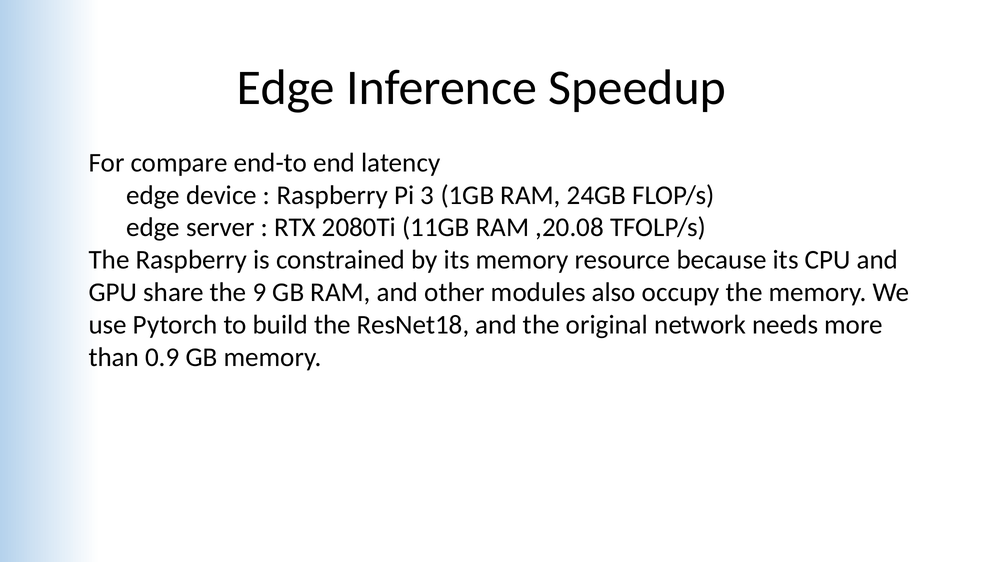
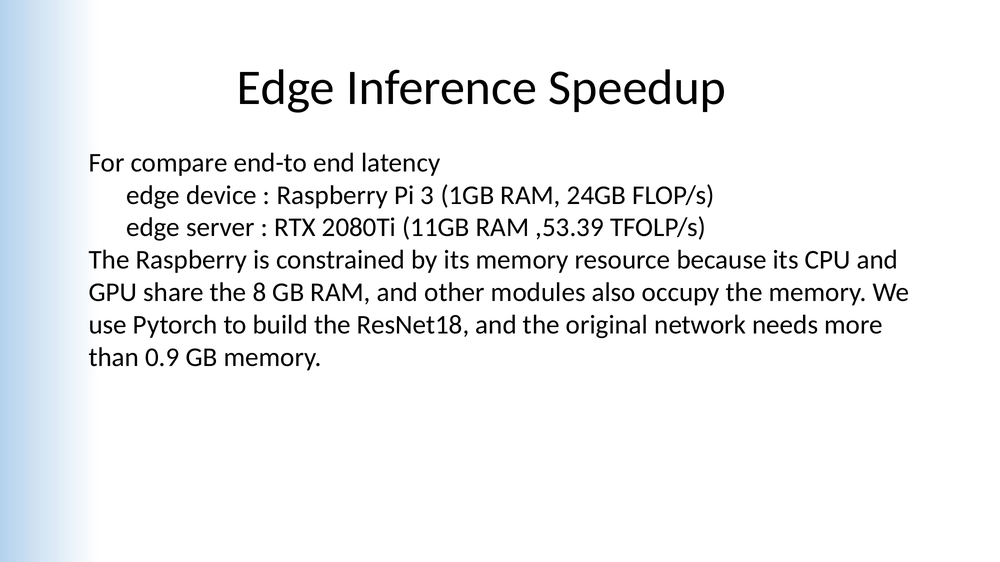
,20.08: ,20.08 -> ,53.39
9: 9 -> 8
